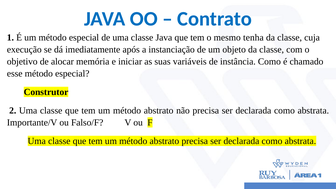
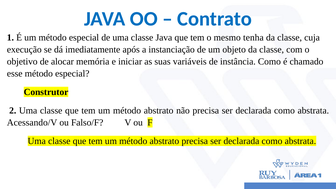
Importante/V: Importante/V -> Acessando/V
